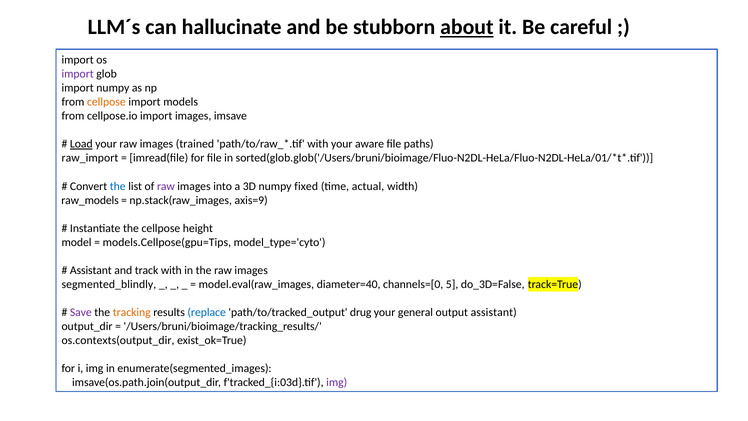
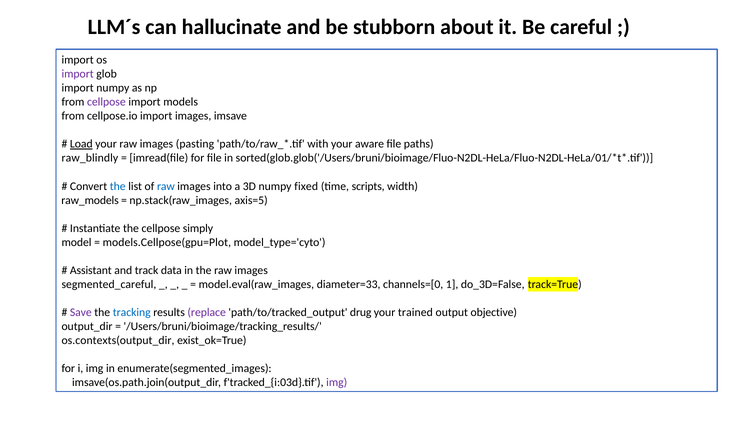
about underline: present -> none
cellpose at (106, 102) colour: orange -> purple
trained: trained -> pasting
raw_import: raw_import -> raw_blindly
raw at (166, 186) colour: purple -> blue
actual: actual -> scripts
axis=9: axis=9 -> axis=5
height: height -> simply
models.Cellpose(gpu=Tips: models.Cellpose(gpu=Tips -> models.Cellpose(gpu=Plot
track with: with -> data
segmented_blindly: segmented_blindly -> segmented_careful
diameter=40: diameter=40 -> diameter=33
5: 5 -> 1
tracking colour: orange -> blue
replace colour: blue -> purple
general: general -> trained
output assistant: assistant -> objective
